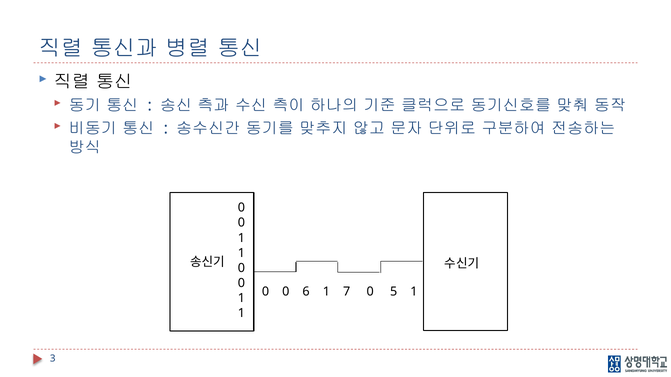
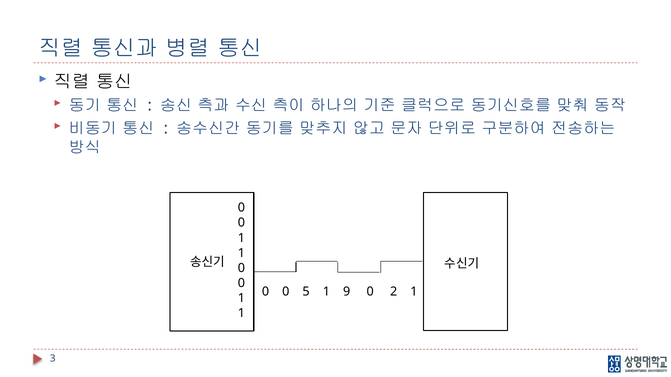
6: 6 -> 5
7: 7 -> 9
5: 5 -> 2
